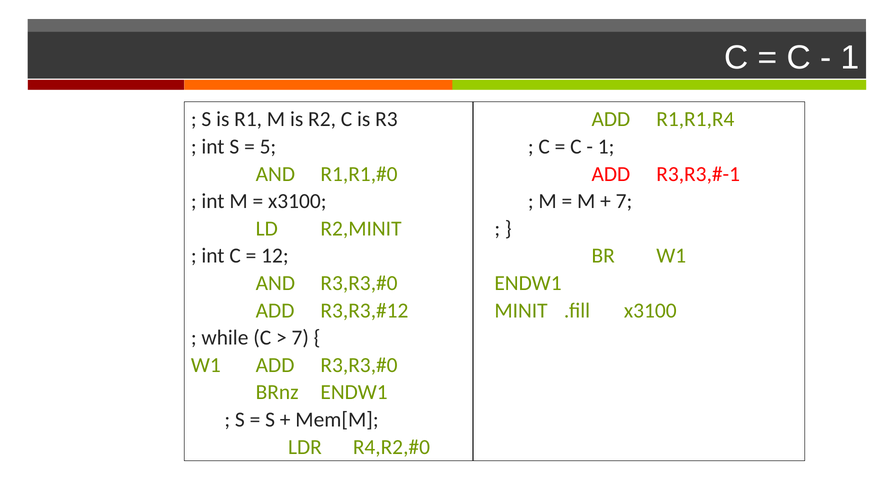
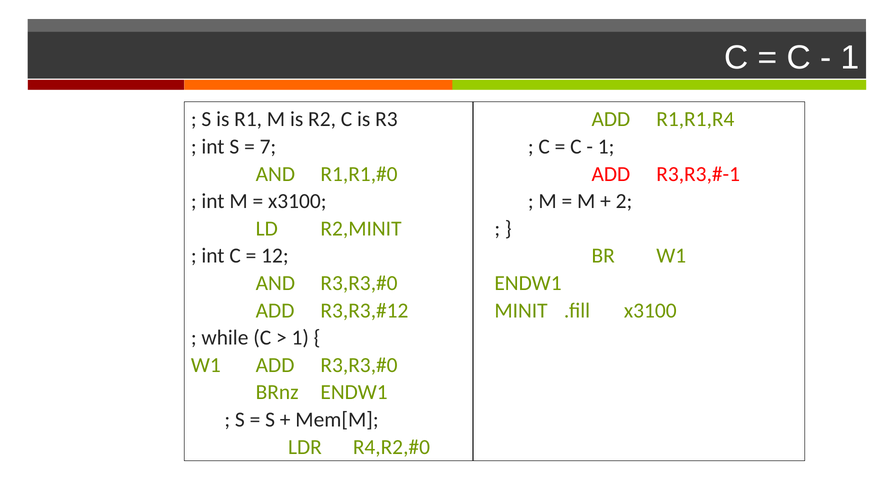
5: 5 -> 7
7 at (624, 201): 7 -> 2
7 at (300, 338): 7 -> 1
